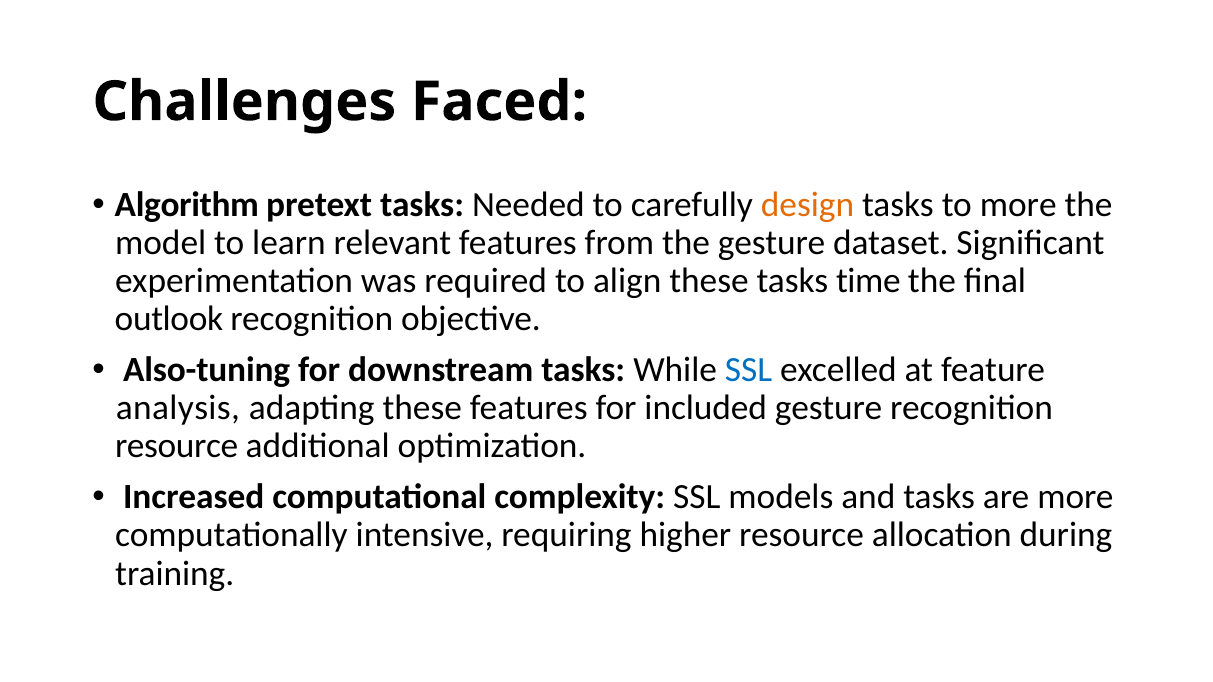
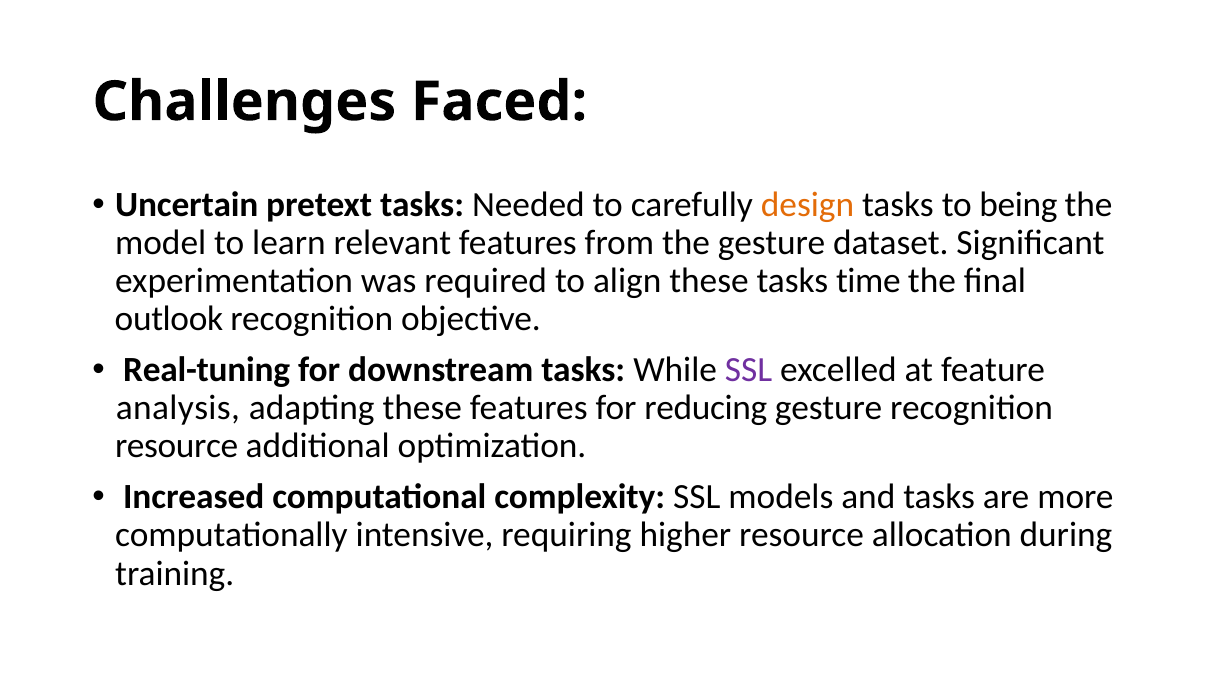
Algorithm: Algorithm -> Uncertain
to more: more -> being
Also-tuning: Also-tuning -> Real-tuning
SSL at (749, 370) colour: blue -> purple
included: included -> reducing
